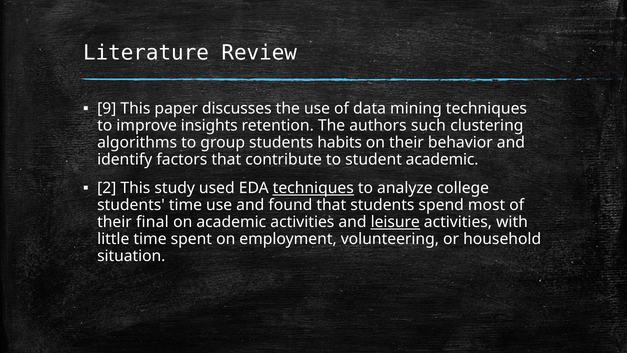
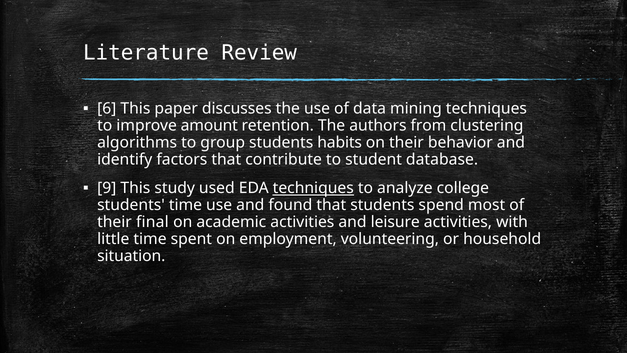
9: 9 -> 6
insights: insights -> amount
such: such -> from
student academic: academic -> database
2: 2 -> 9
leisure underline: present -> none
